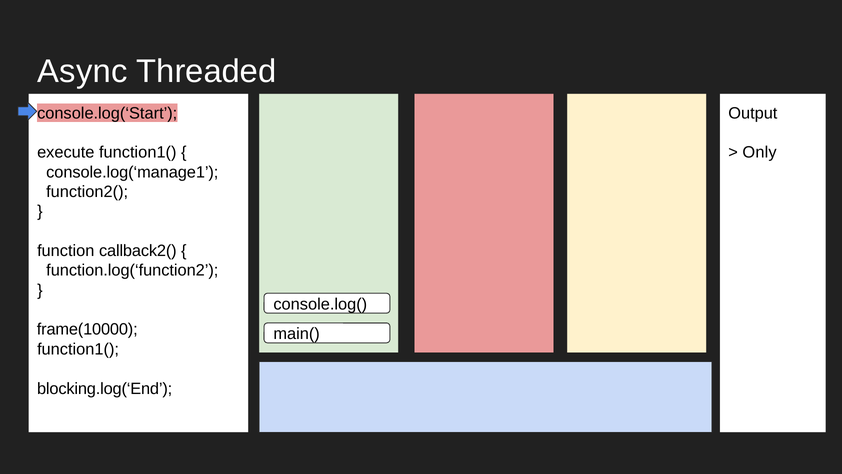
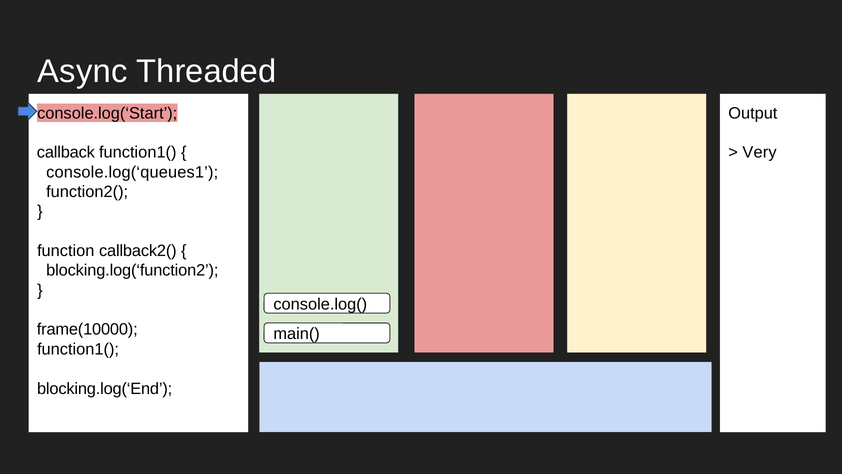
execute: execute -> callback
Only: Only -> Very
console.log(‘manage1: console.log(‘manage1 -> console.log(‘queues1
function.log(‘function2: function.log(‘function2 -> blocking.log(‘function2
